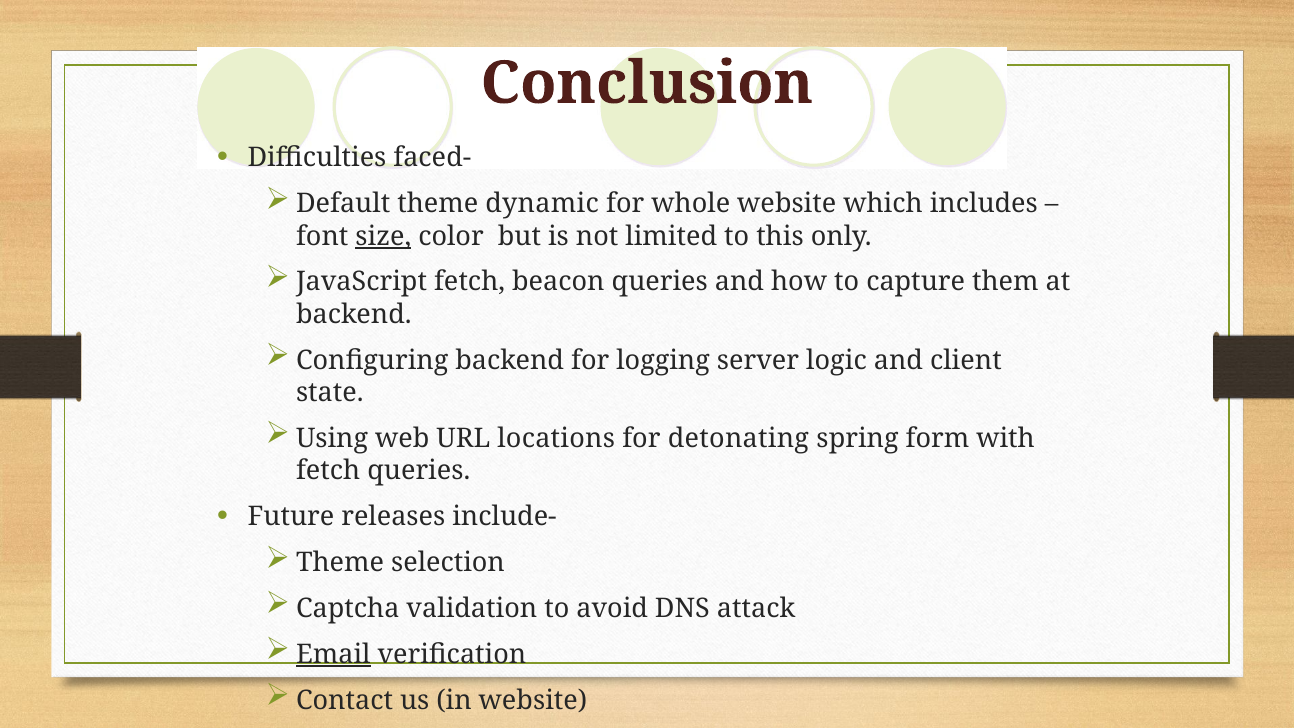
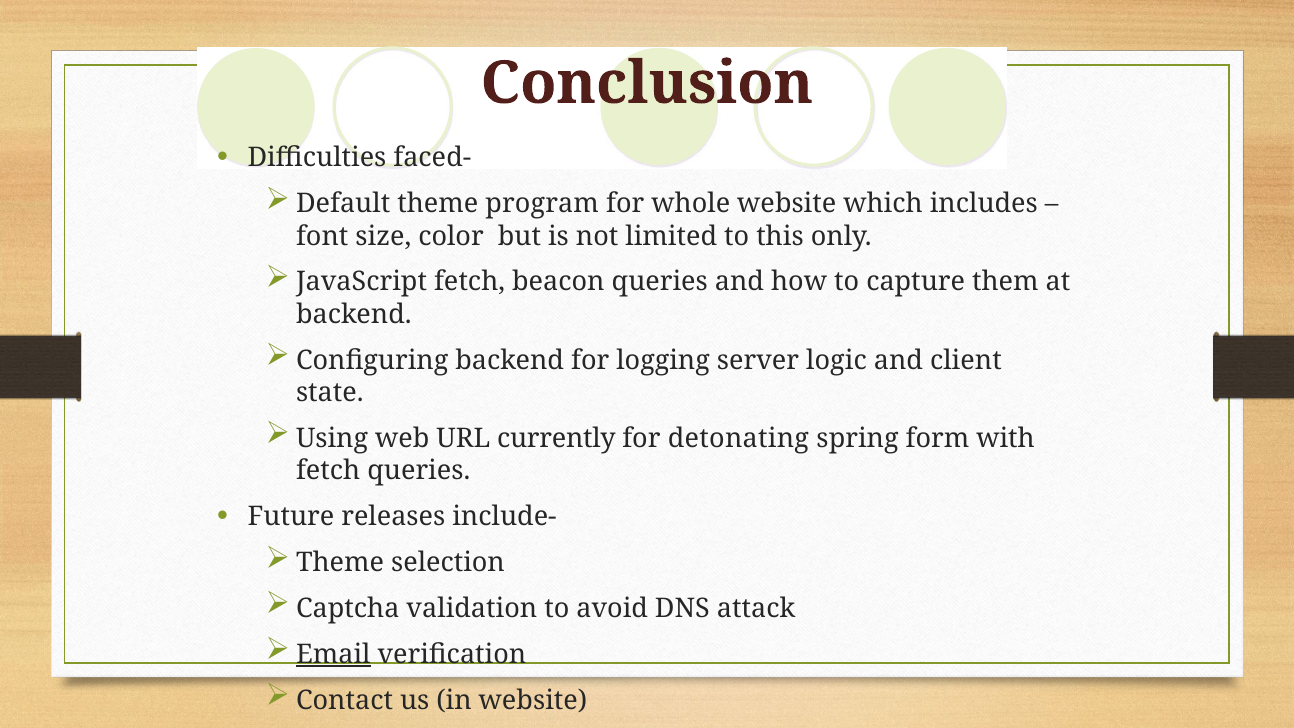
dynamic: dynamic -> program
size underline: present -> none
locations: locations -> currently
